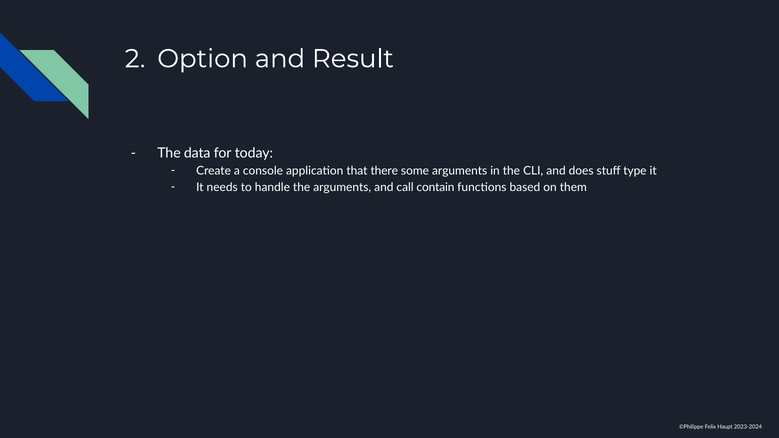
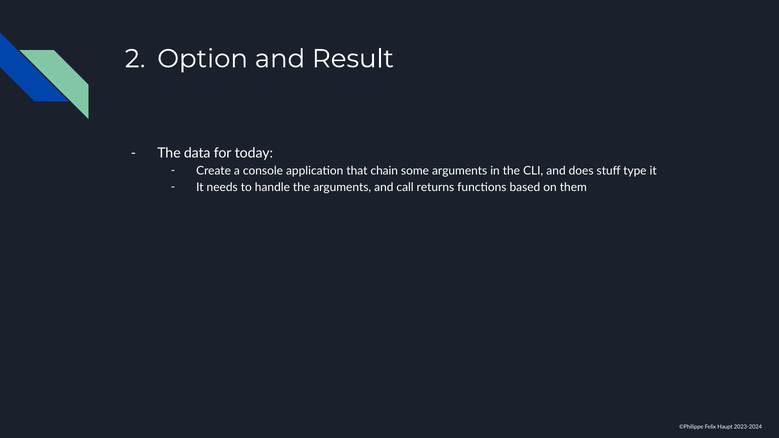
there: there -> chain
contain: contain -> returns
